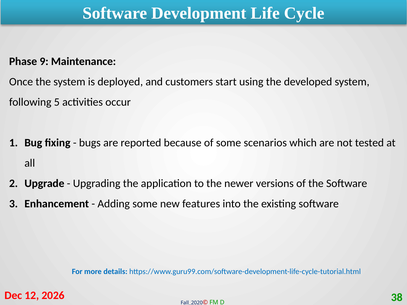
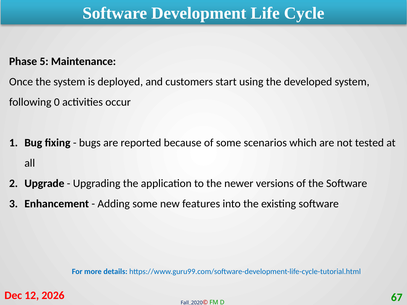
9: 9 -> 5
5: 5 -> 0
38: 38 -> 67
